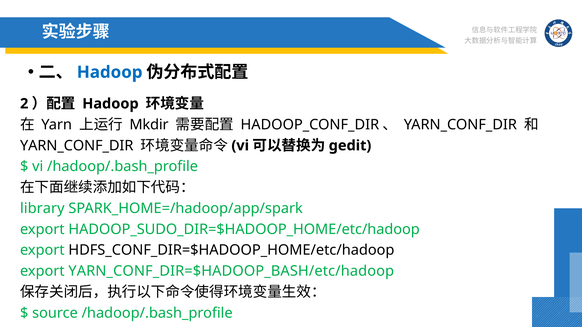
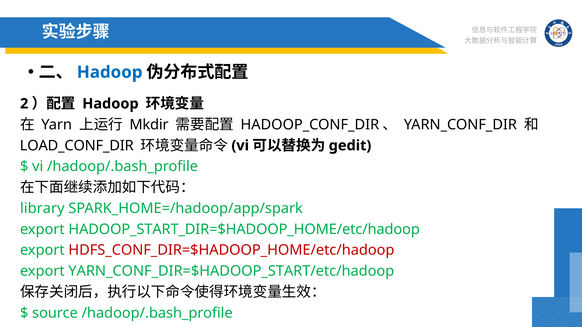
YARN_CONF_DIR at (77, 146): YARN_CONF_DIR -> LOAD_CONF_DIR
HADOOP_SUDO_DIR=$HADOOP_HOME/etc/hadoop: HADOOP_SUDO_DIR=$HADOOP_HOME/etc/hadoop -> HADOOP_START_DIR=$HADOOP_HOME/etc/hadoop
HDFS_CONF_DIR=$HADOOP_HOME/etc/hadoop colour: black -> red
YARN_CONF_DIR=$HADOOP_BASH/etc/hadoop: YARN_CONF_DIR=$HADOOP_BASH/etc/hadoop -> YARN_CONF_DIR=$HADOOP_START/etc/hadoop
